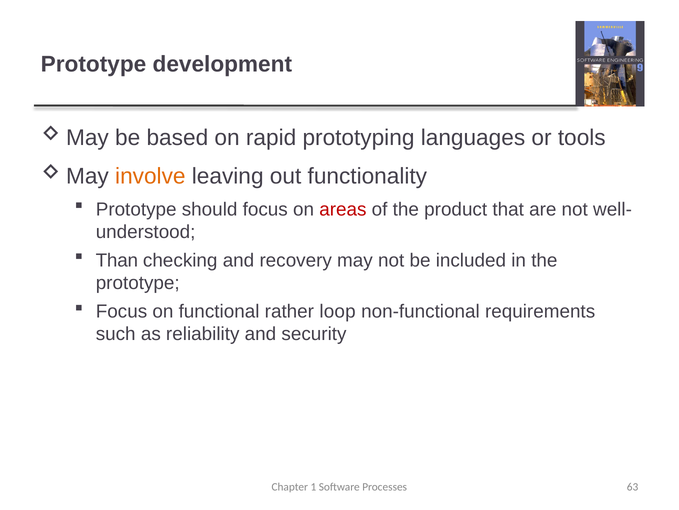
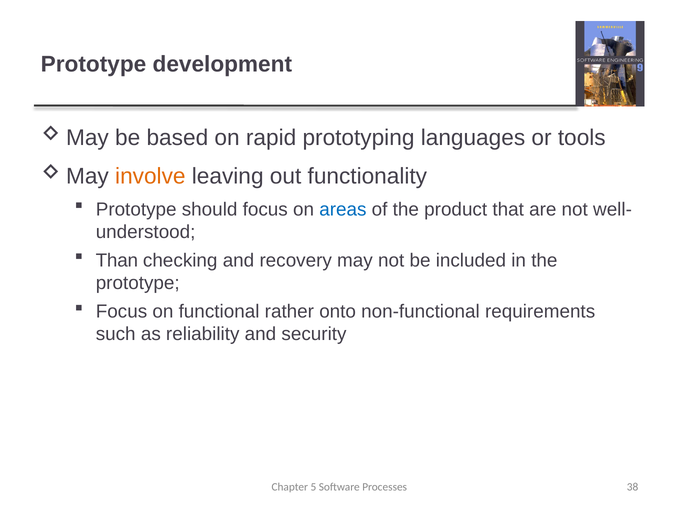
areas colour: red -> blue
loop: loop -> onto
1: 1 -> 5
63: 63 -> 38
